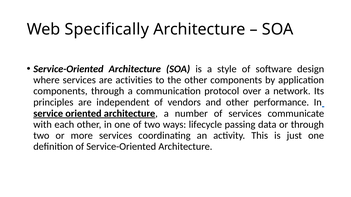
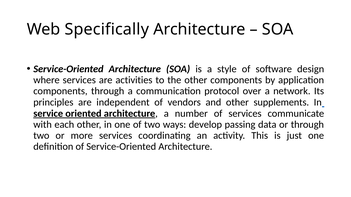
performance: performance -> supplements
lifecycle: lifecycle -> develop
